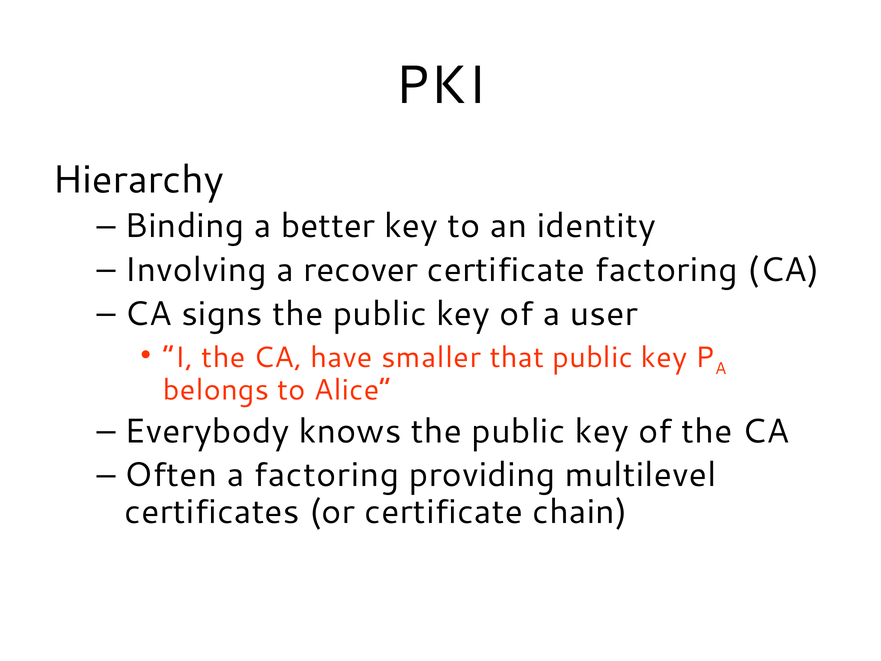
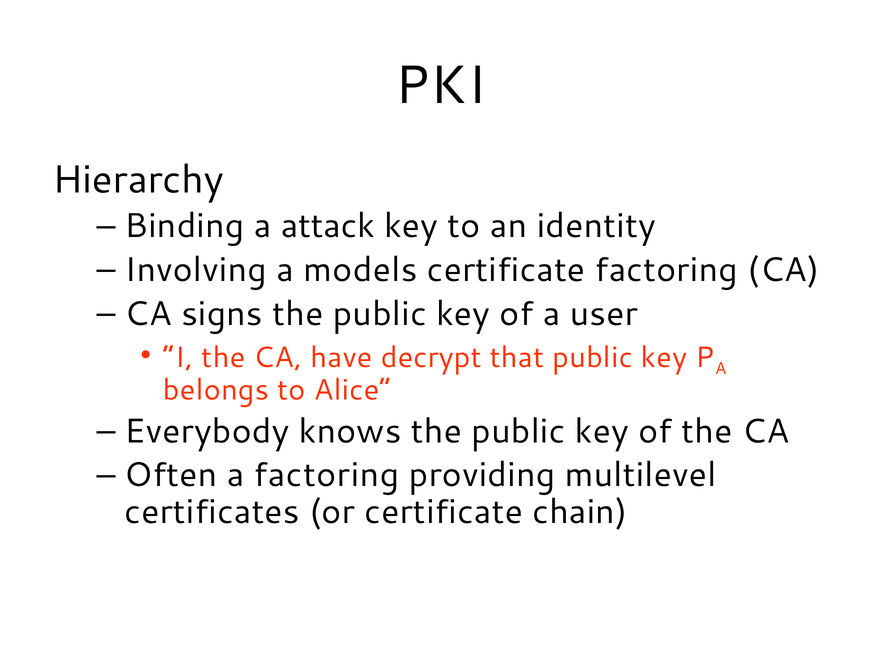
better: better -> attack
recover: recover -> models
smaller: smaller -> decrypt
